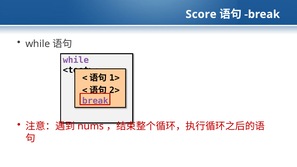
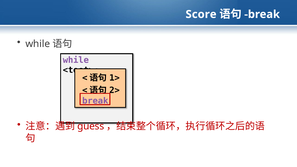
nums: nums -> guess
